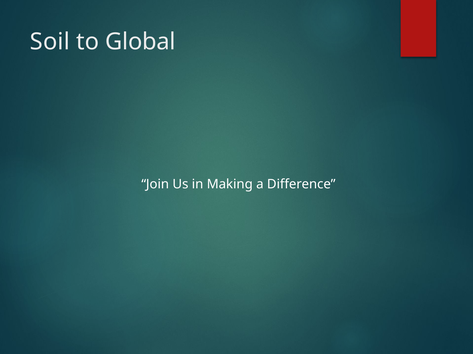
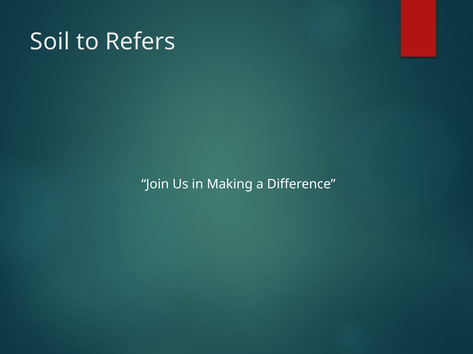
Global: Global -> Refers
